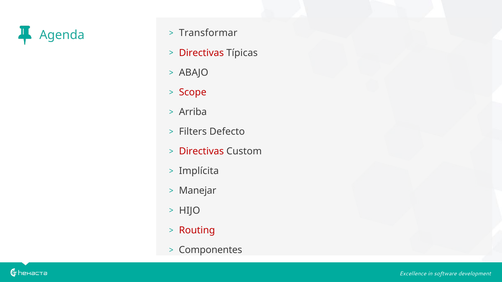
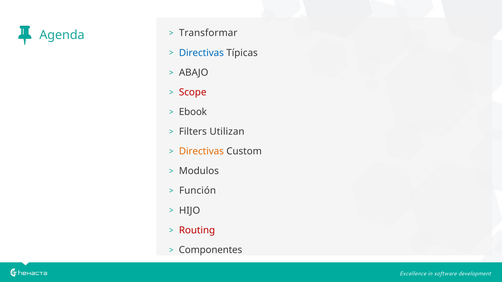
Directivas at (201, 53) colour: red -> blue
Arriba: Arriba -> Ebook
Defecto: Defecto -> Utilizan
Directivas at (201, 152) colour: red -> orange
Implícita: Implícita -> Modulos
Manejar: Manejar -> Función
